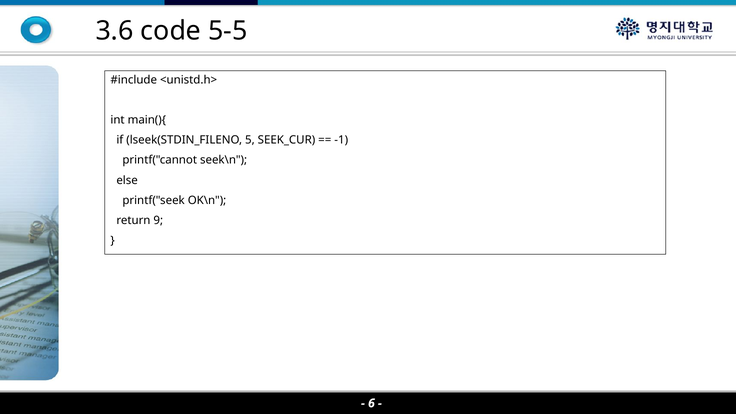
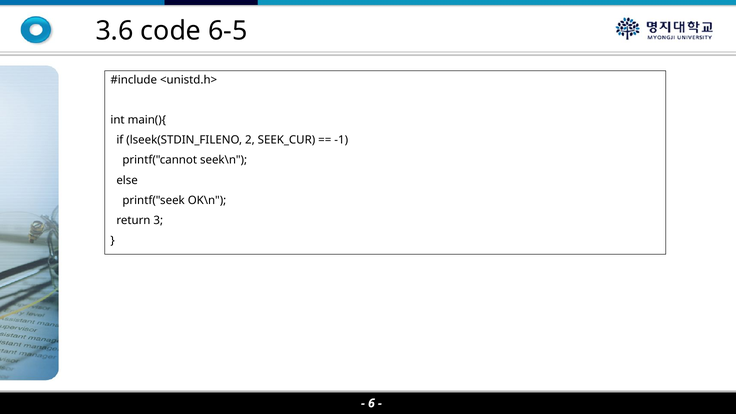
5-5: 5-5 -> 6-5
5: 5 -> 2
9: 9 -> 3
